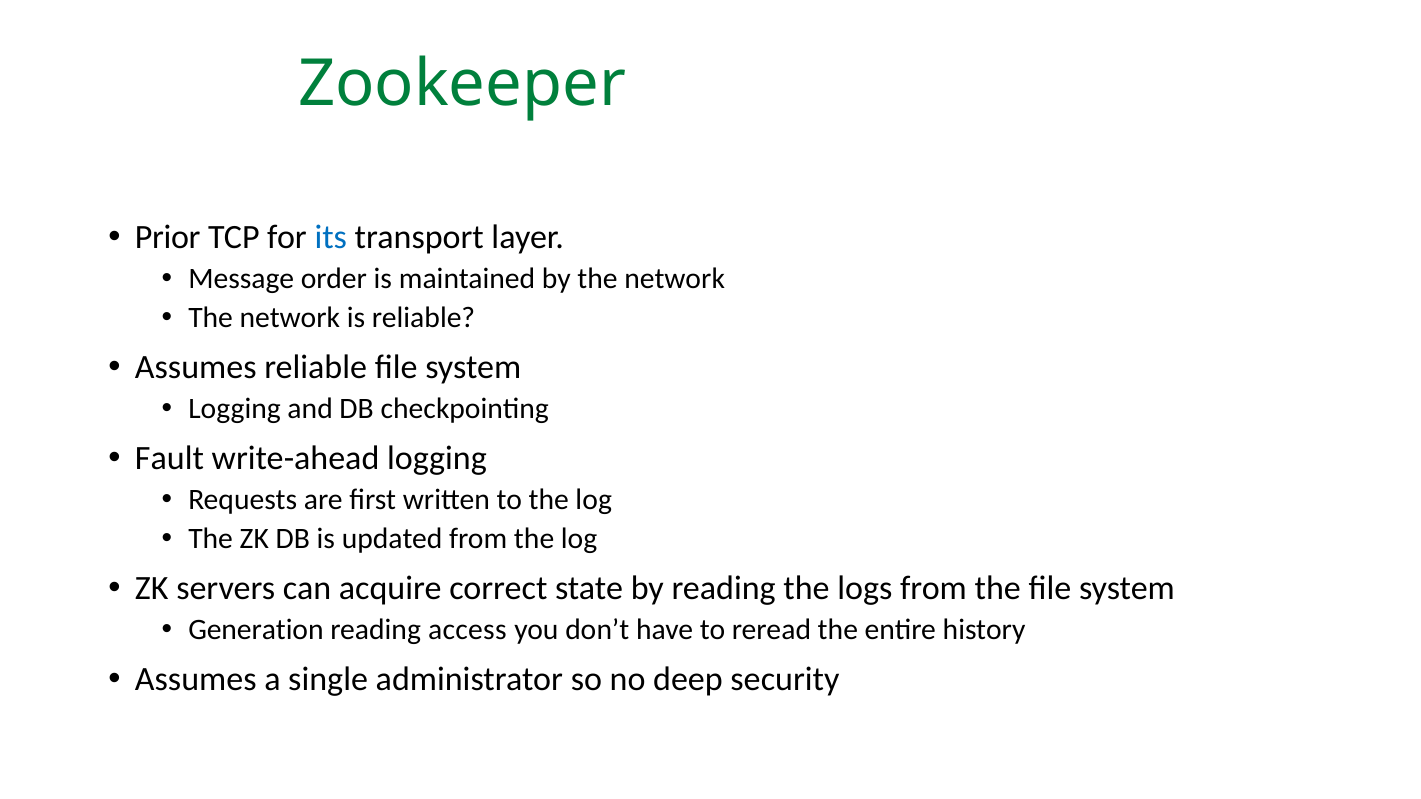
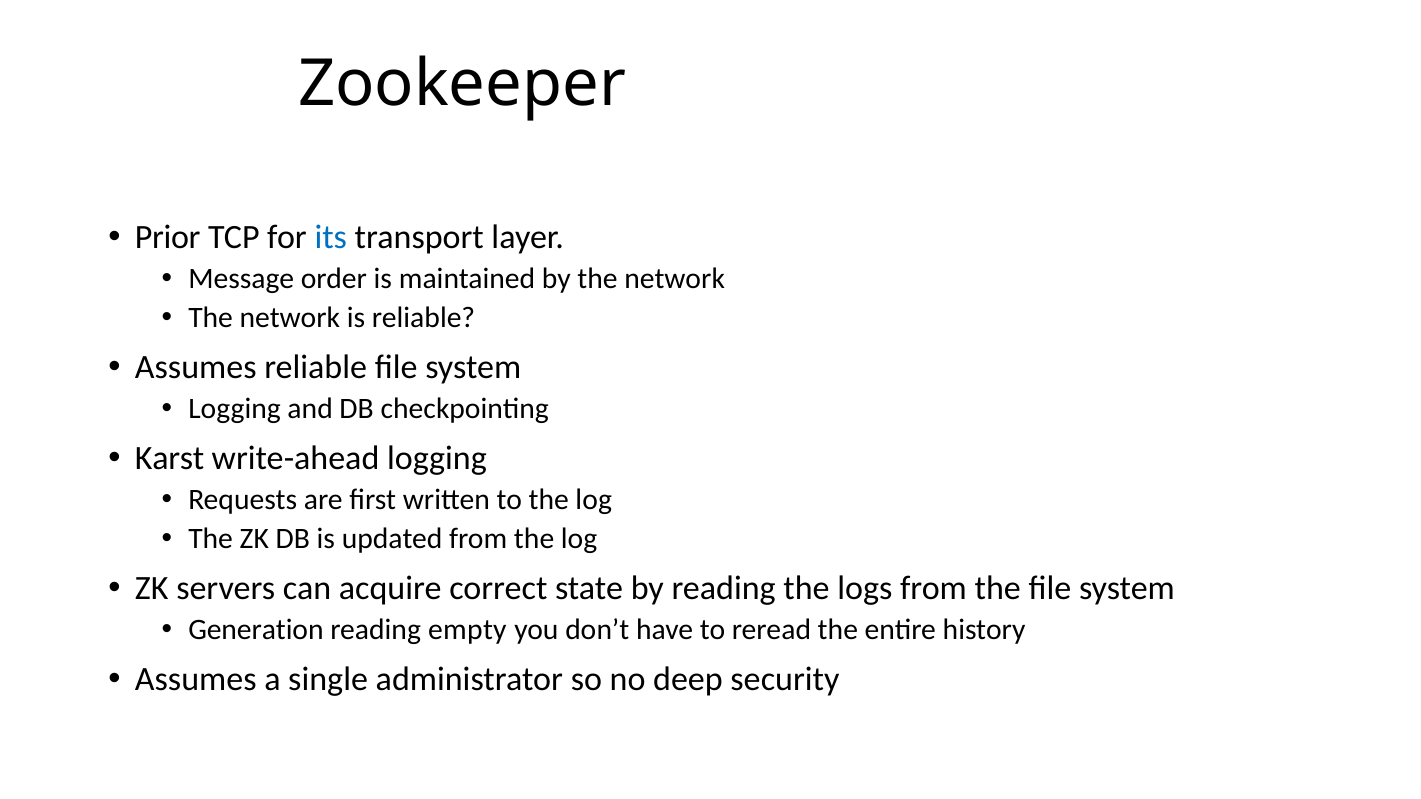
Zookeeper colour: green -> black
Fault: Fault -> Karst
access: access -> empty
